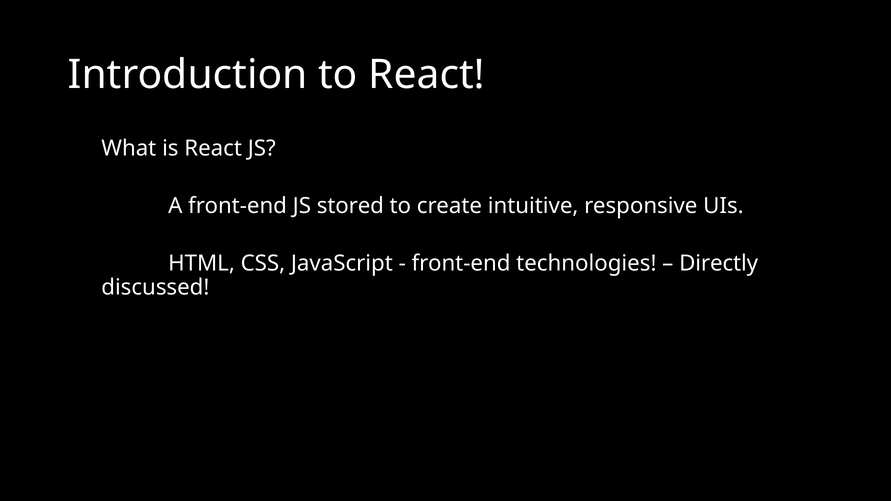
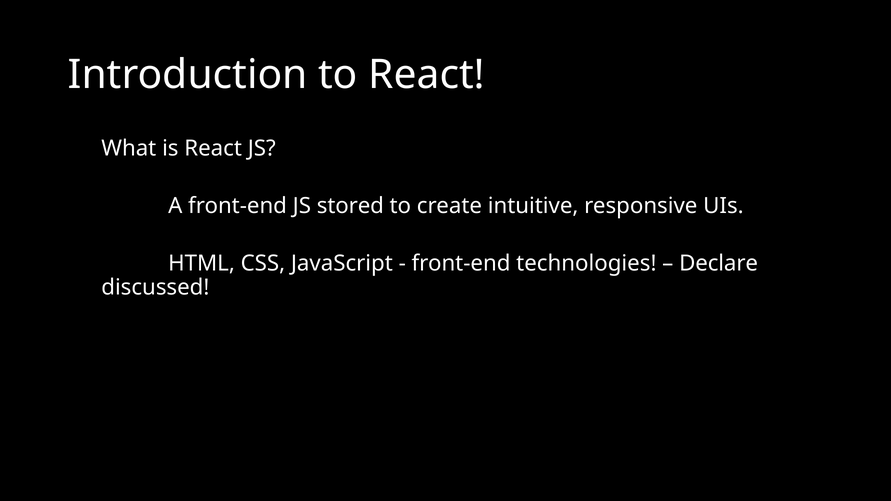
Directly: Directly -> Declare
